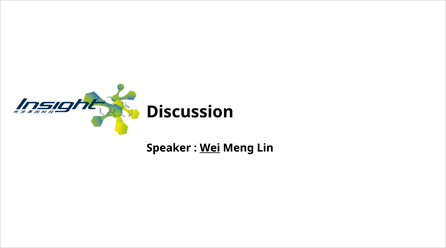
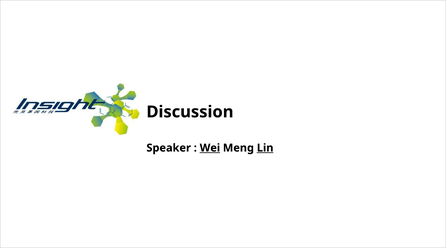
Lin underline: none -> present
